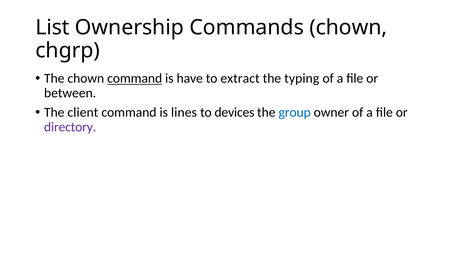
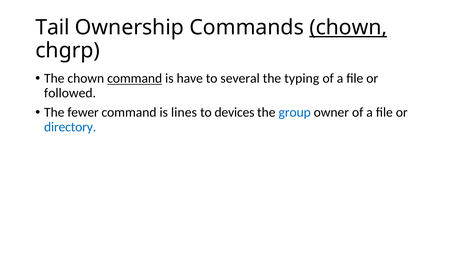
List: List -> Tail
chown at (348, 27) underline: none -> present
extract: extract -> several
between: between -> followed
client: client -> fewer
directory colour: purple -> blue
